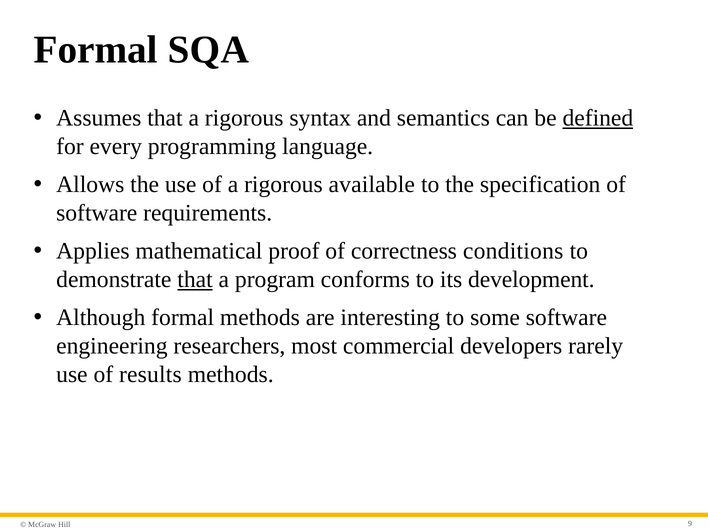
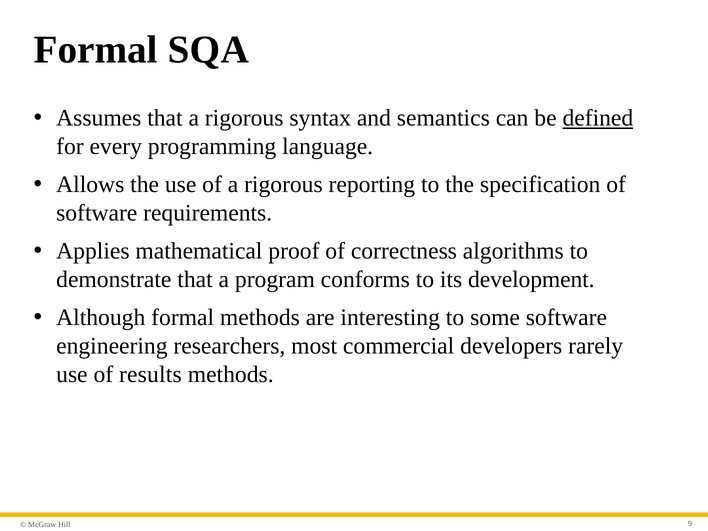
available: available -> reporting
conditions: conditions -> algorithms
that at (195, 279) underline: present -> none
